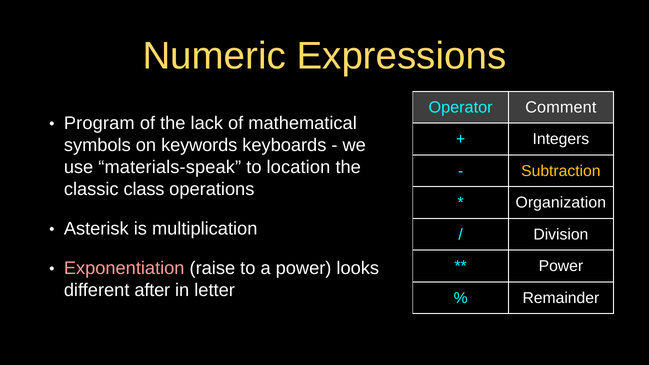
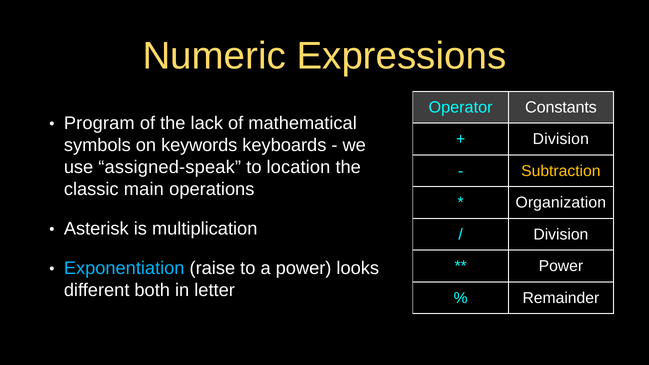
Comment: Comment -> Constants
Integers at (561, 139): Integers -> Division
materials-speak: materials-speak -> assigned-speak
class: class -> main
Exponentiation colour: pink -> light blue
after: after -> both
